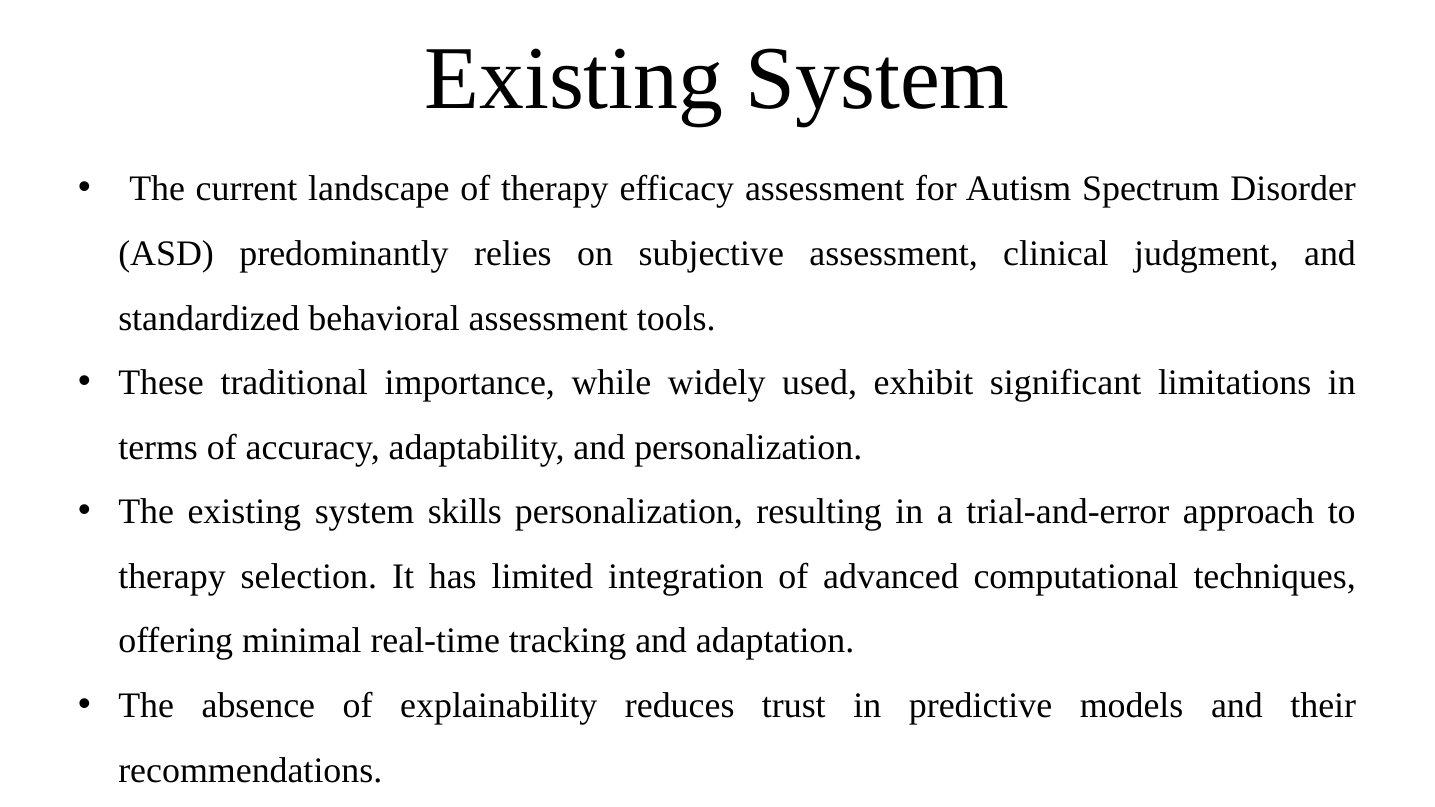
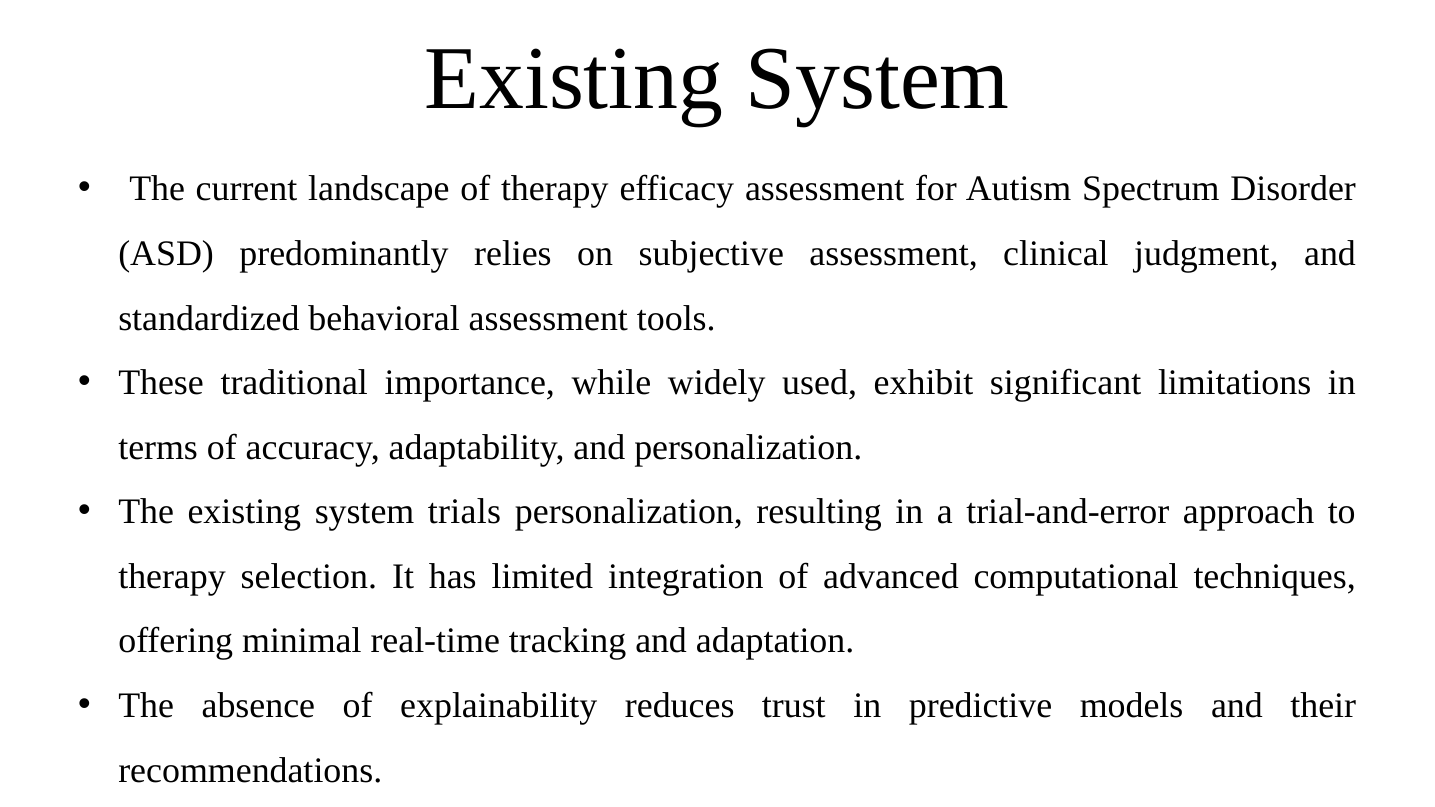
skills: skills -> trials
